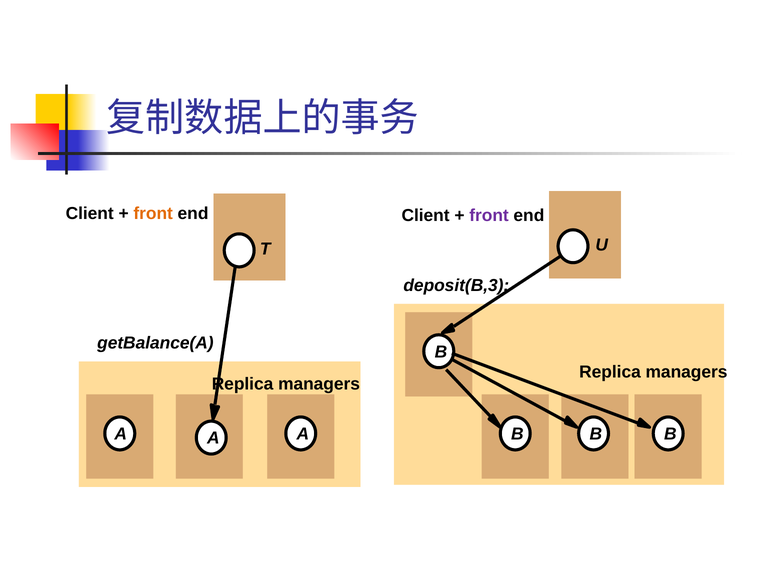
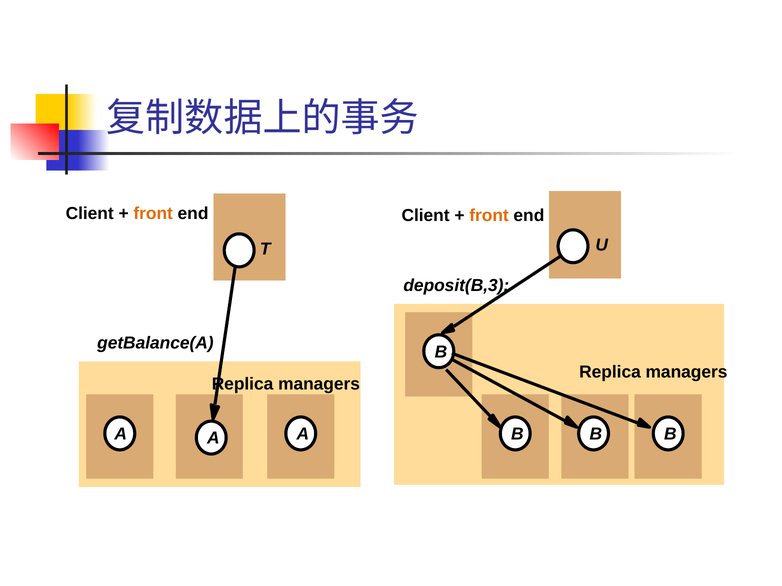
front at (489, 216) colour: purple -> orange
